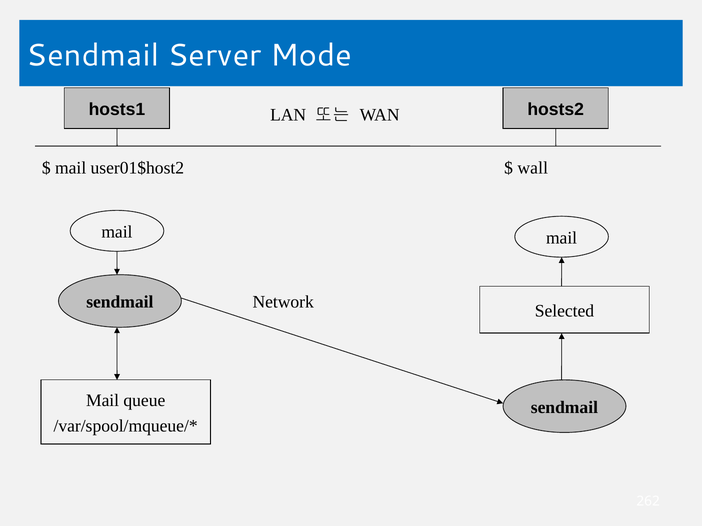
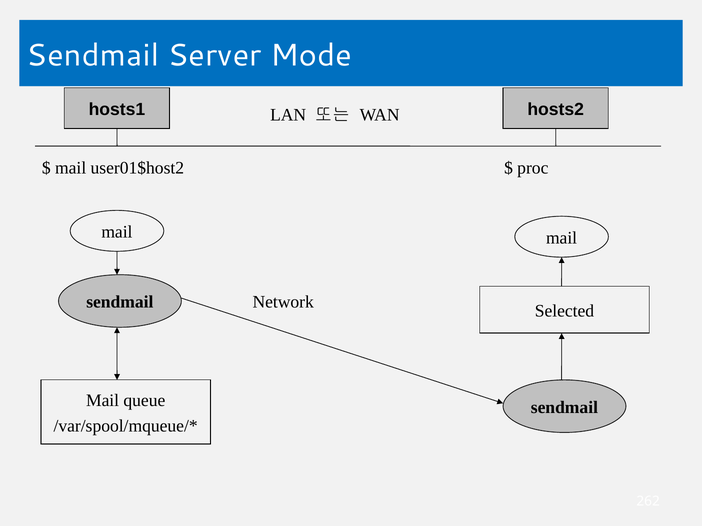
wall: wall -> proc
